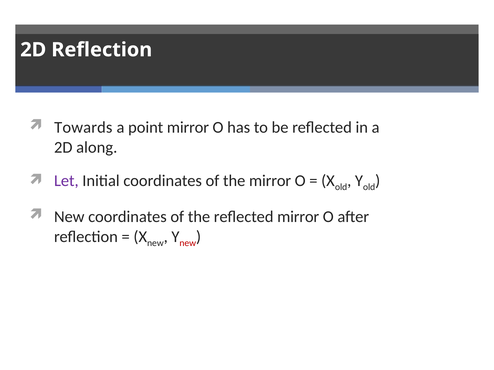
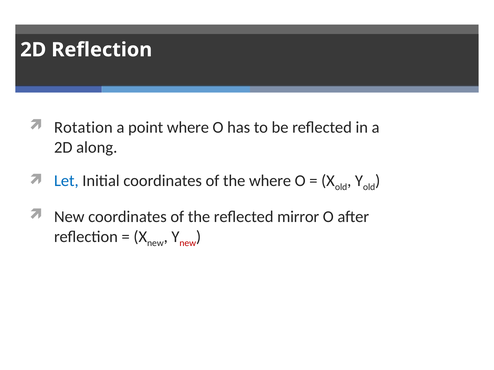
Towards: Towards -> Rotation
point mirror: mirror -> where
Let colour: purple -> blue
the mirror: mirror -> where
